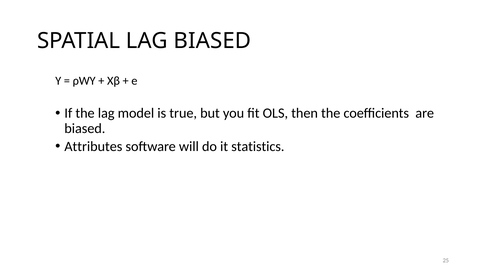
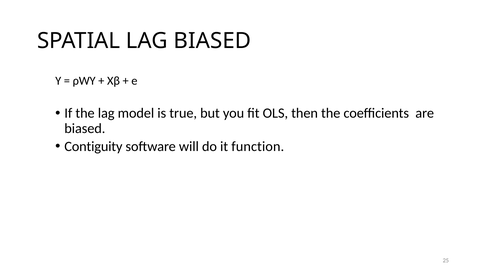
Attributes: Attributes -> Contiguity
statistics: statistics -> function
